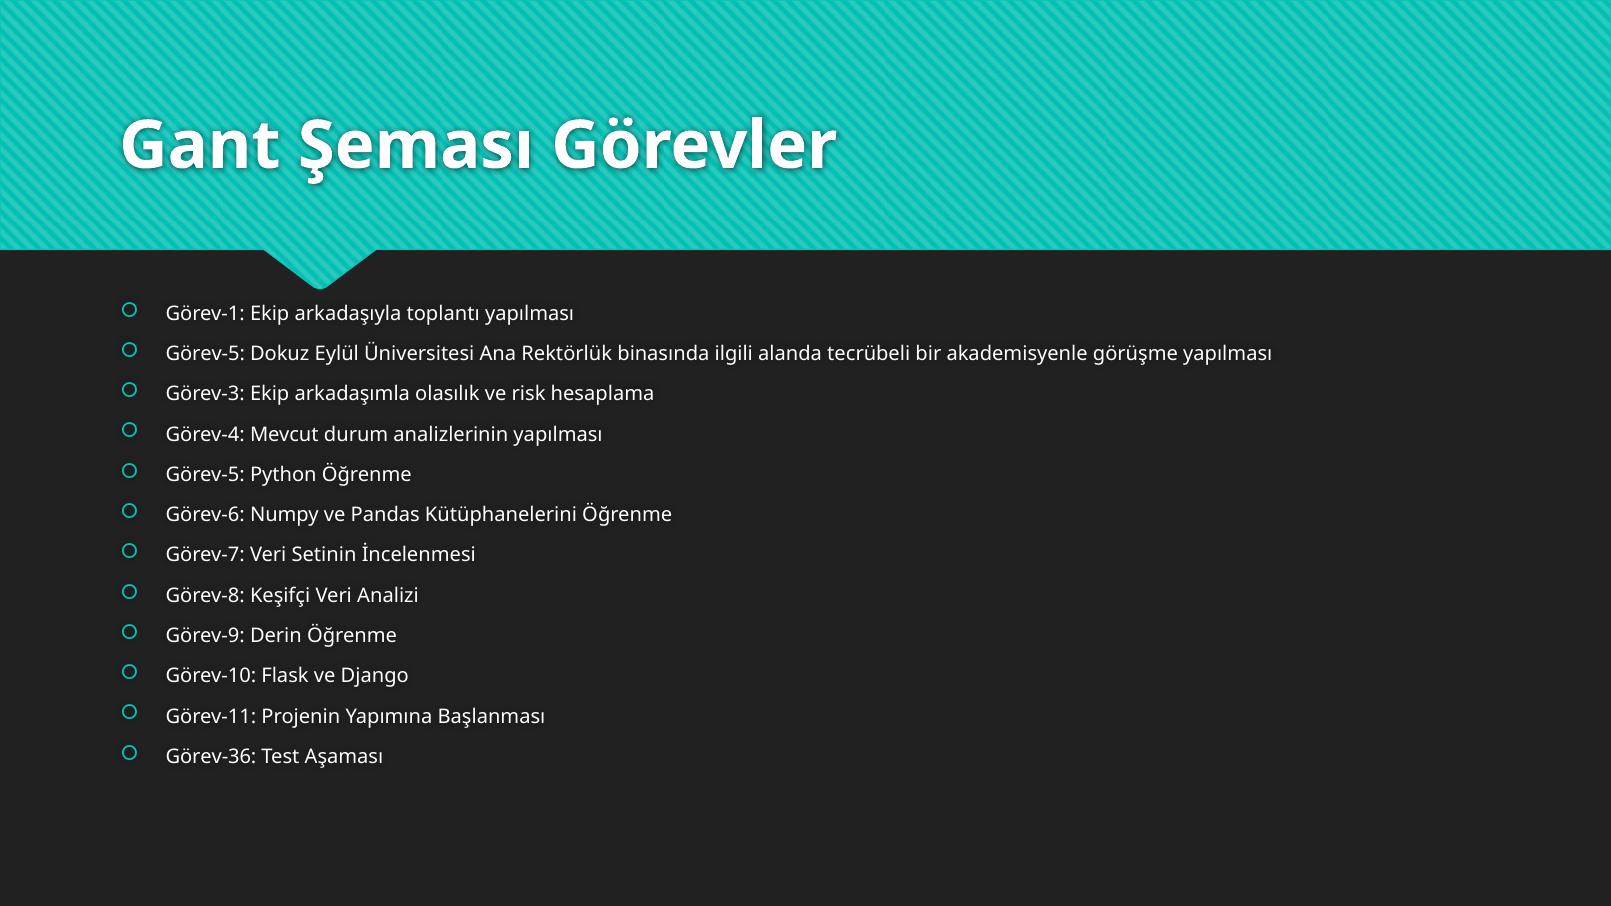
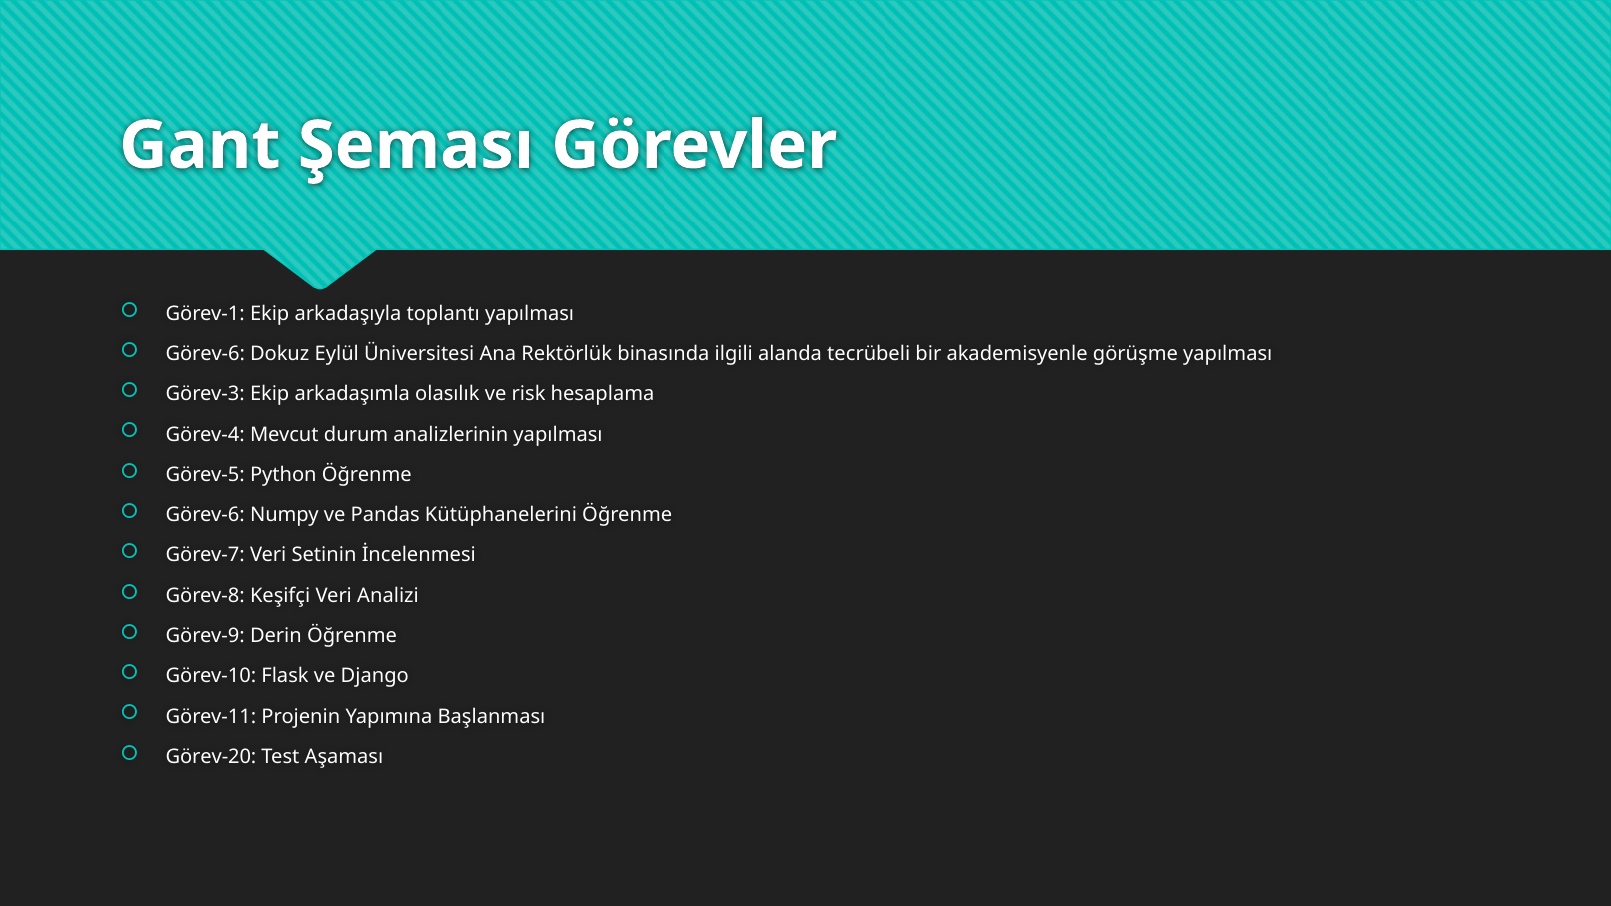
Görev-5 at (205, 354): Görev-5 -> Görev-6
Görev-36: Görev-36 -> Görev-20
